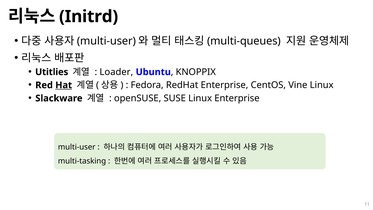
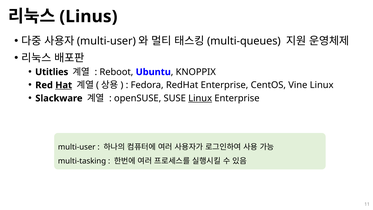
Initrd: Initrd -> Linus
Loader: Loader -> Reboot
Linux at (200, 98) underline: none -> present
